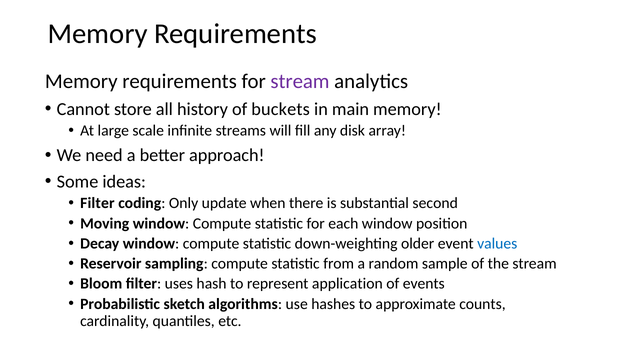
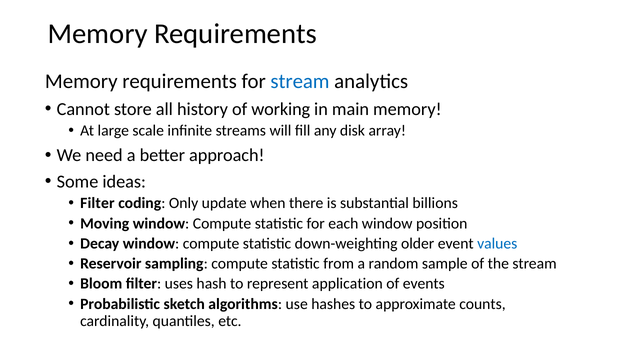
stream at (300, 82) colour: purple -> blue
buckets: buckets -> working
second: second -> billions
